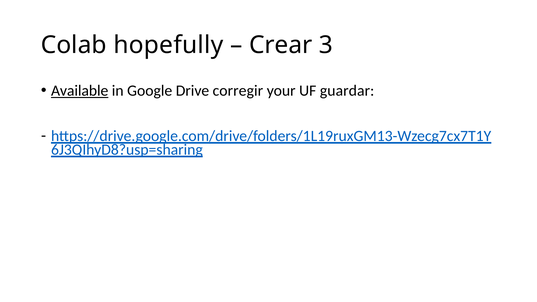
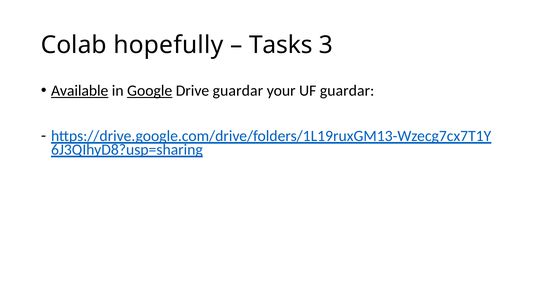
Crear: Crear -> Tasks
Google underline: none -> present
Drive corregir: corregir -> guardar
